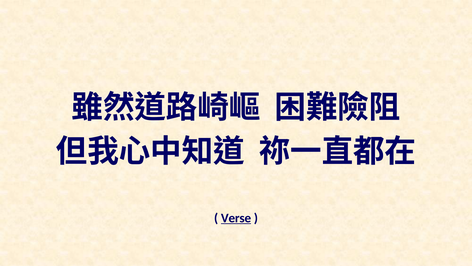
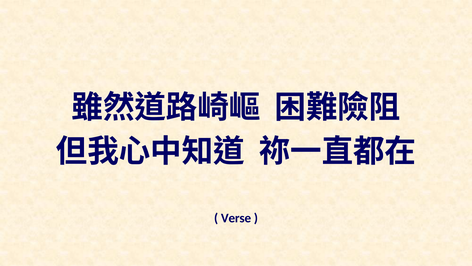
Verse underline: present -> none
